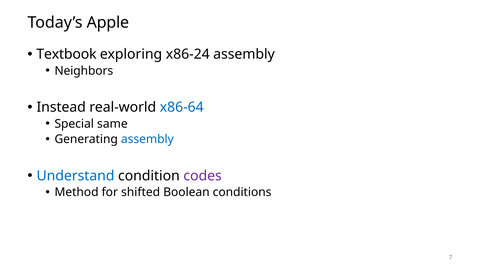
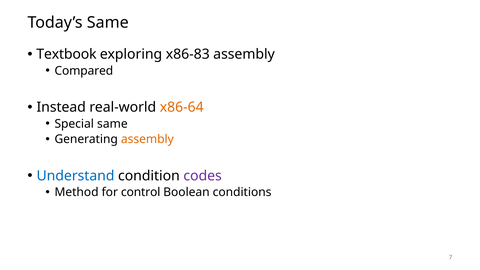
Today’s Apple: Apple -> Same
x86-24: x86-24 -> x86-83
Neighbors: Neighbors -> Compared
x86-64 colour: blue -> orange
assembly at (147, 139) colour: blue -> orange
shifted: shifted -> control
